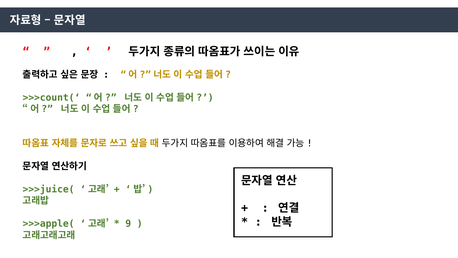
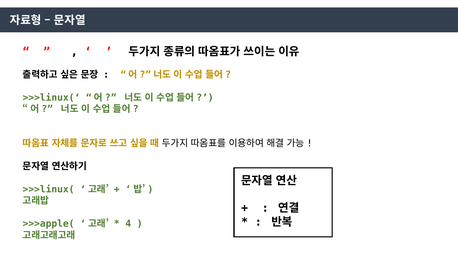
>>>count(‘: >>>count(‘ -> >>>linux(‘
>>>juice(: >>>juice( -> >>>linux(
9: 9 -> 4
